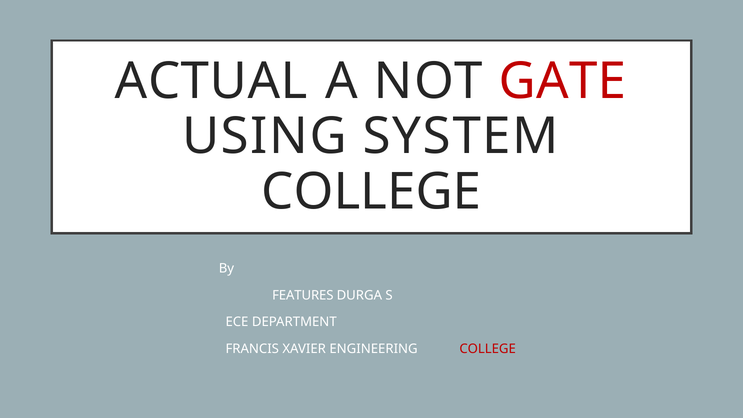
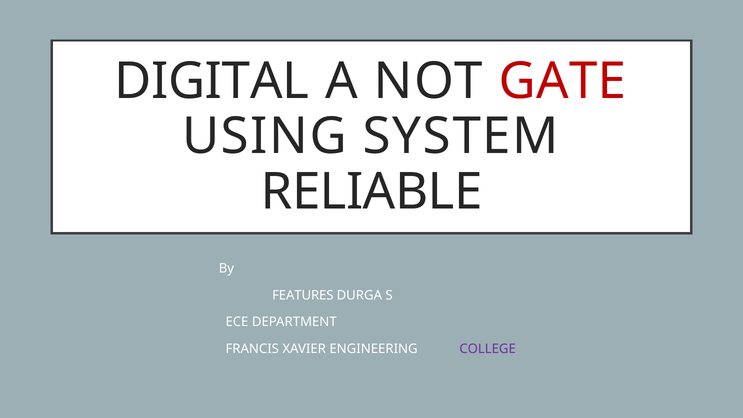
ACTUAL: ACTUAL -> DIGITAL
COLLEGE at (371, 192): COLLEGE -> RELIABLE
COLLEGE at (488, 349) colour: red -> purple
